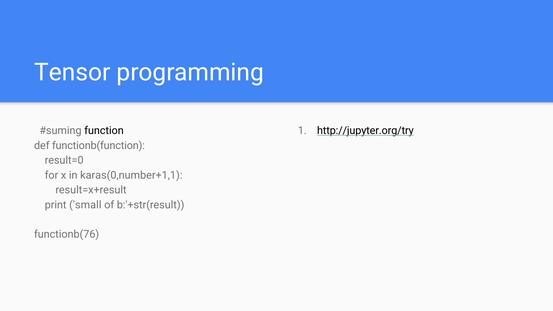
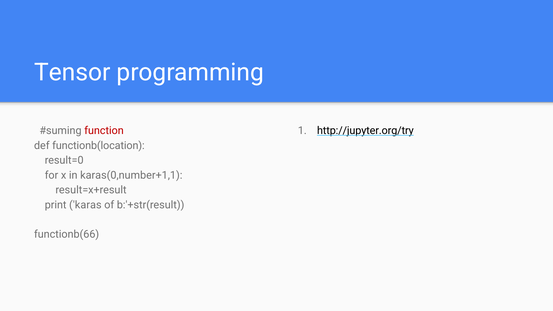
function colour: black -> red
functionb(function: functionb(function -> functionb(location
small: small -> karas
functionb(76: functionb(76 -> functionb(66
